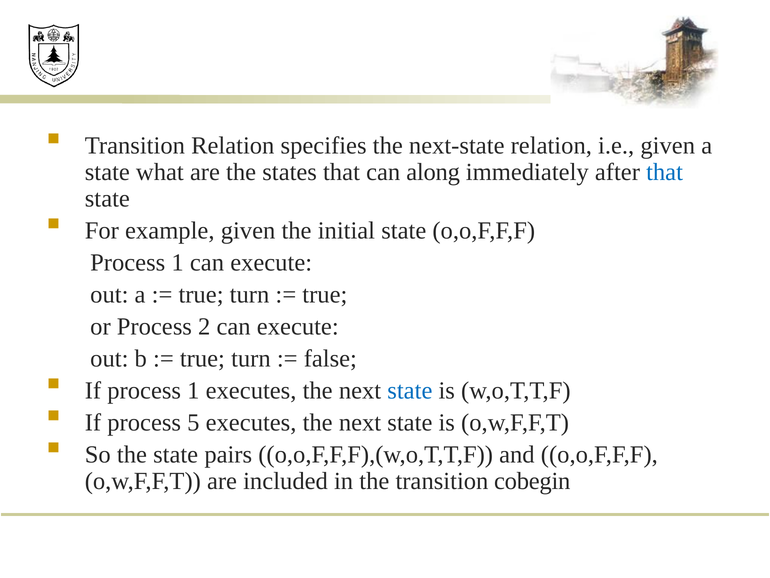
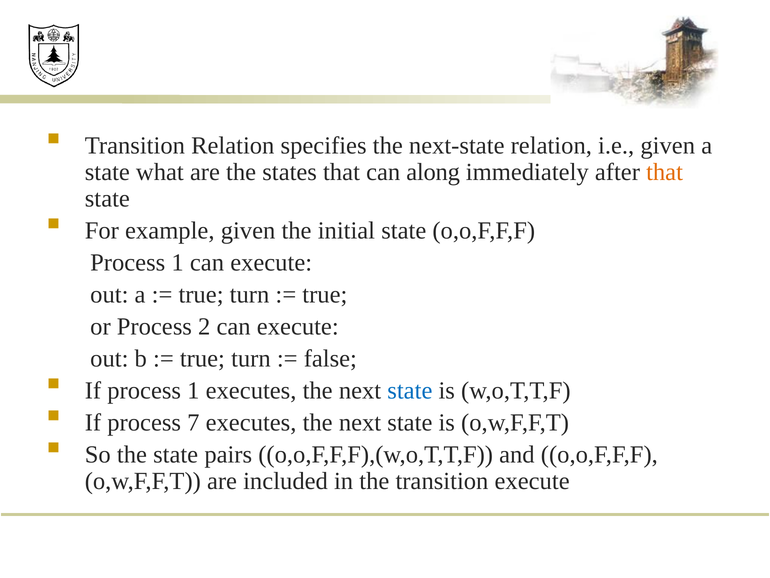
that at (665, 172) colour: blue -> orange
5: 5 -> 7
transition cobegin: cobegin -> execute
